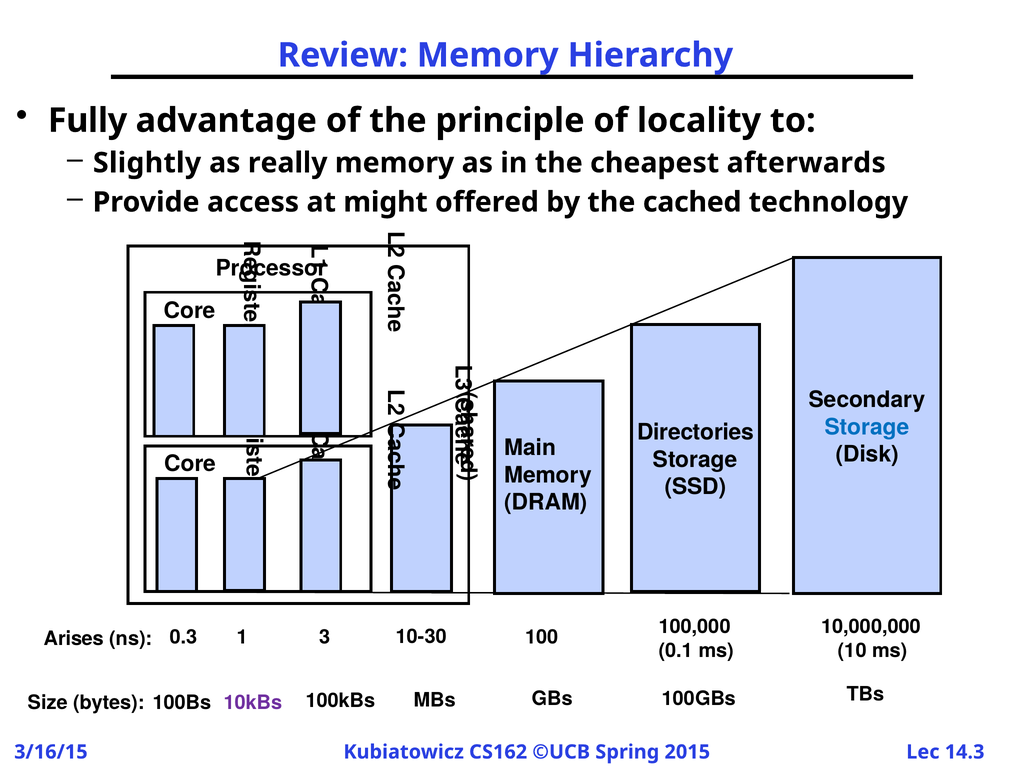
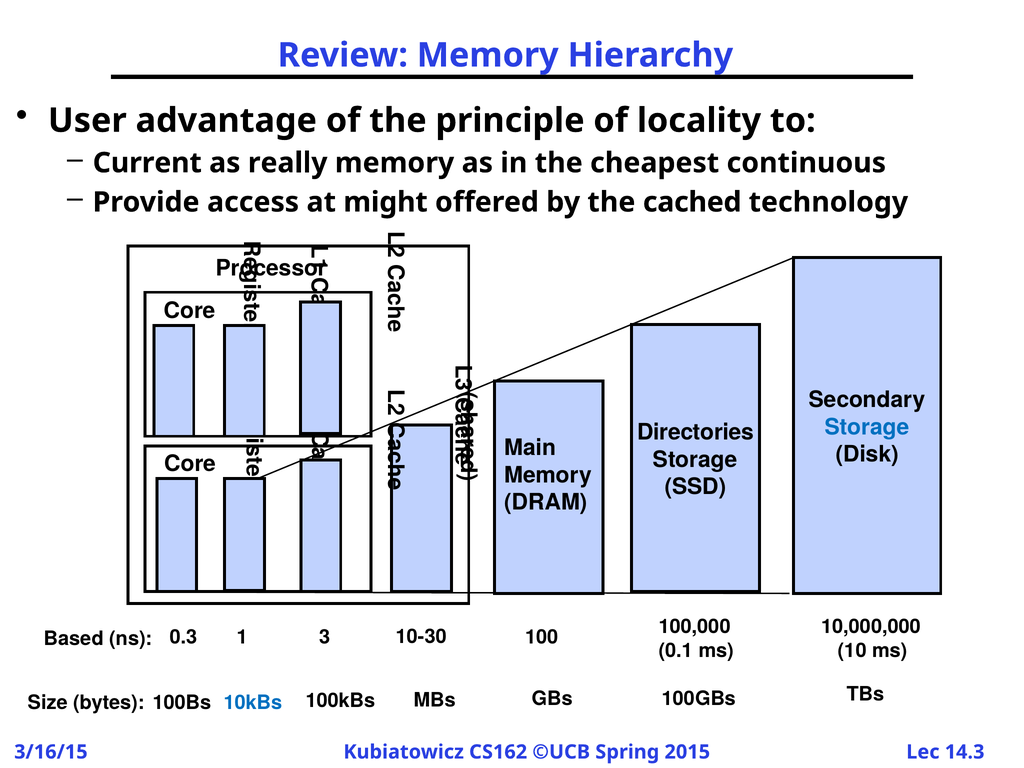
Fully: Fully -> User
Slightly: Slightly -> Current
afterwards: afterwards -> continuous
Arises: Arises -> Based
10kBs colour: purple -> blue
